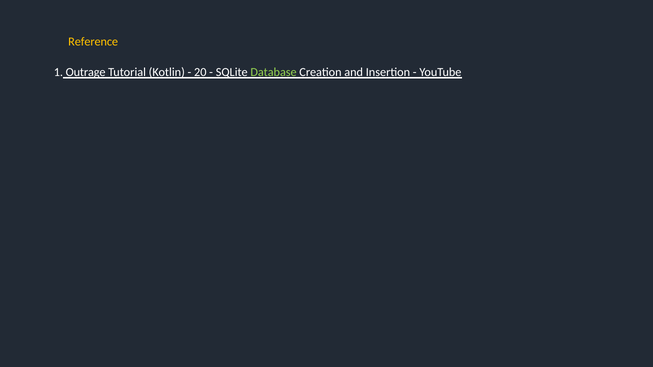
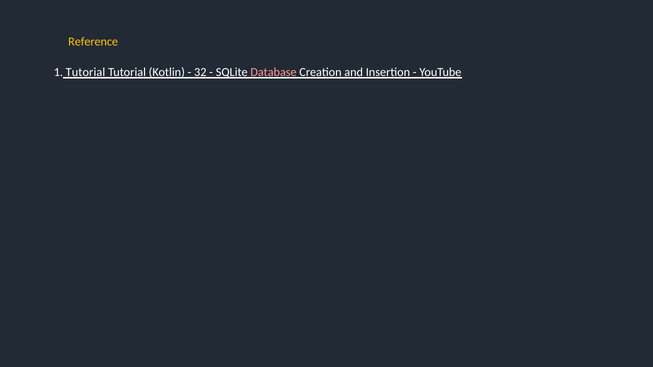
1 Outrage: Outrage -> Tutorial
20: 20 -> 32
Database colour: light green -> pink
